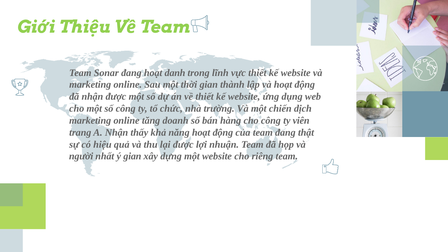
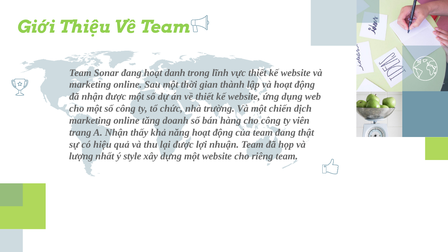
người: người -> lượng
ý gian: gian -> style
